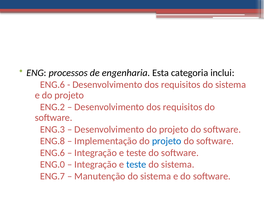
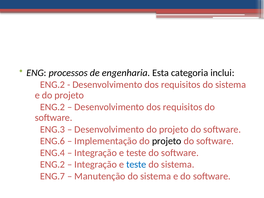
ENG.6 at (53, 85): ENG.6 -> ENG.2
ENG.8: ENG.8 -> ENG.6
projeto at (167, 141) colour: blue -> black
ENG.6 at (53, 153): ENG.6 -> ENG.4
ENG.0 at (53, 164): ENG.0 -> ENG.2
